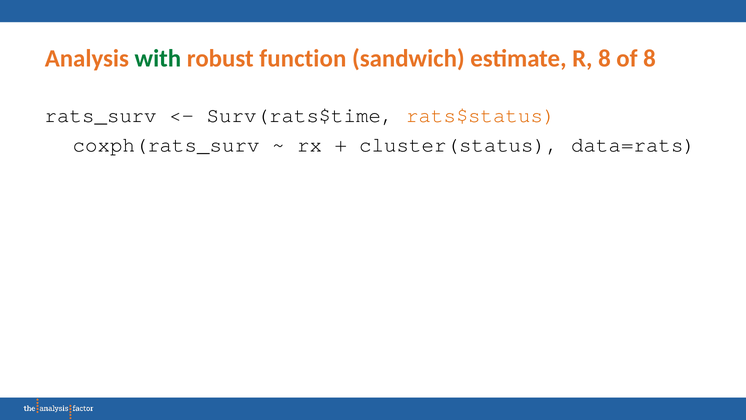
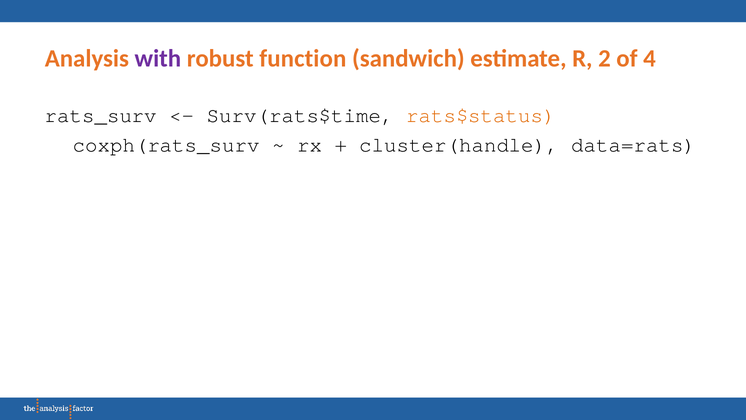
with colour: green -> purple
R 8: 8 -> 2
of 8: 8 -> 4
cluster(status: cluster(status -> cluster(handle
